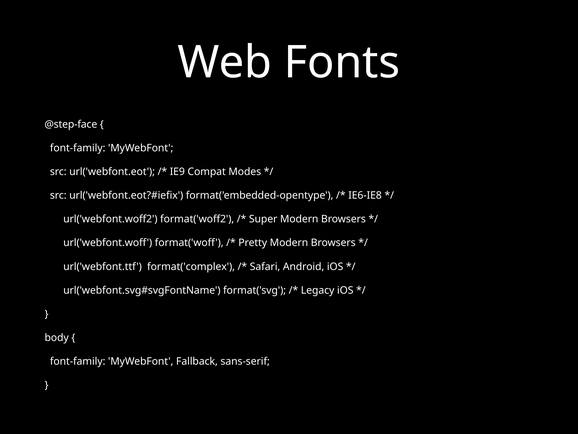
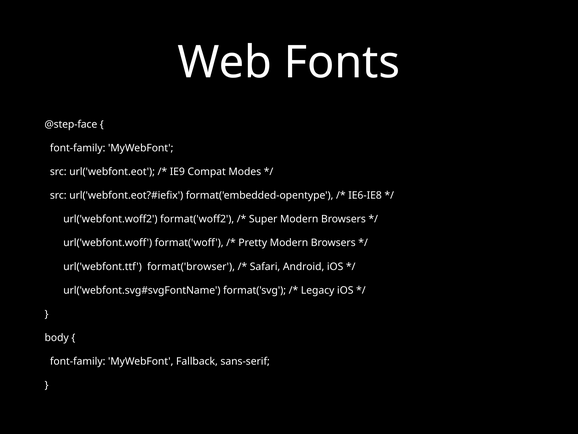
format('complex: format('complex -> format('browser
